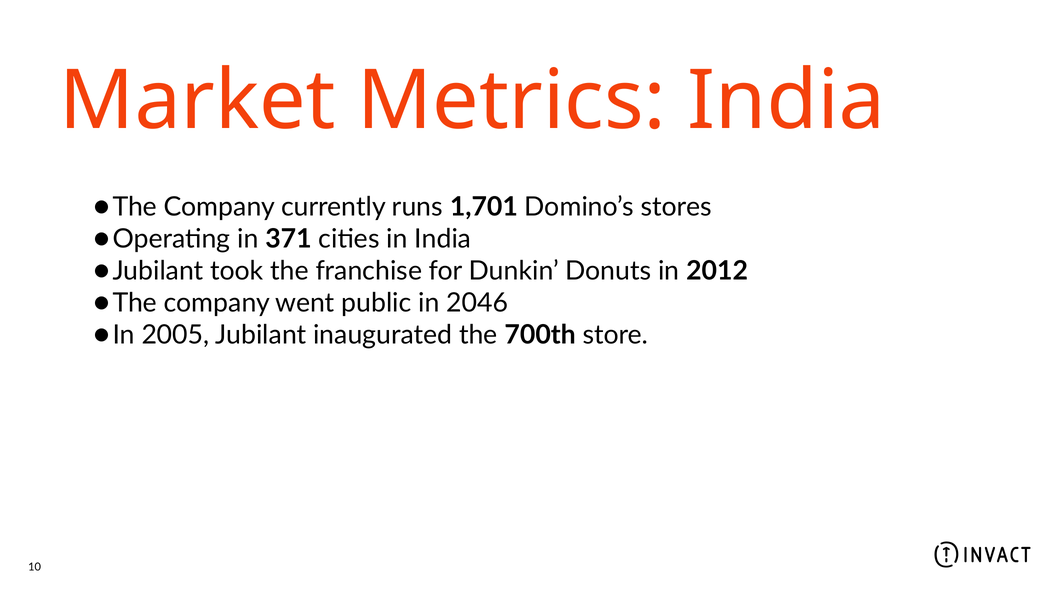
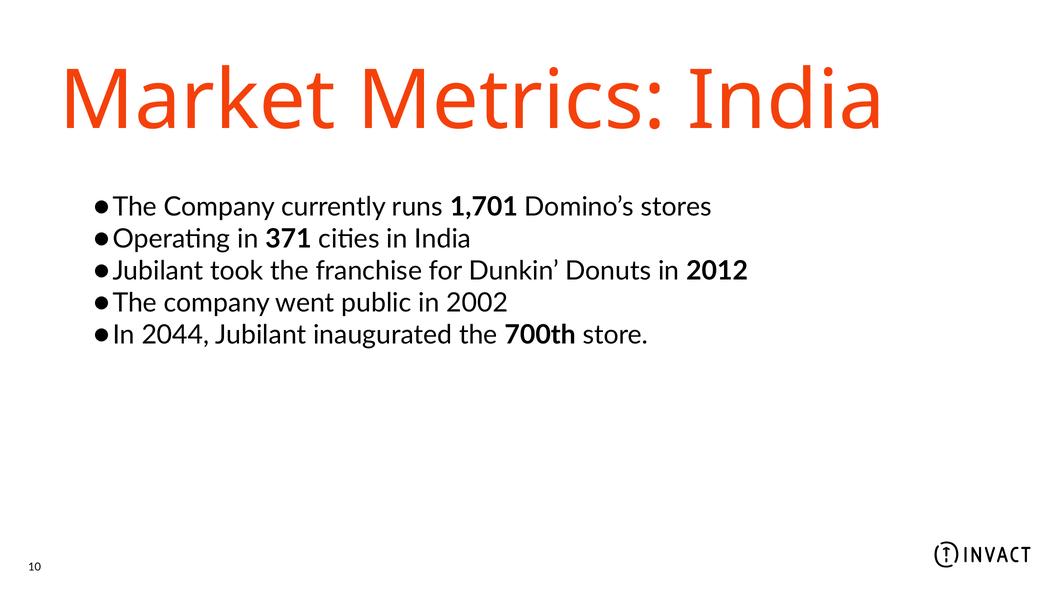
2046: 2046 -> 2002
2005: 2005 -> 2044
